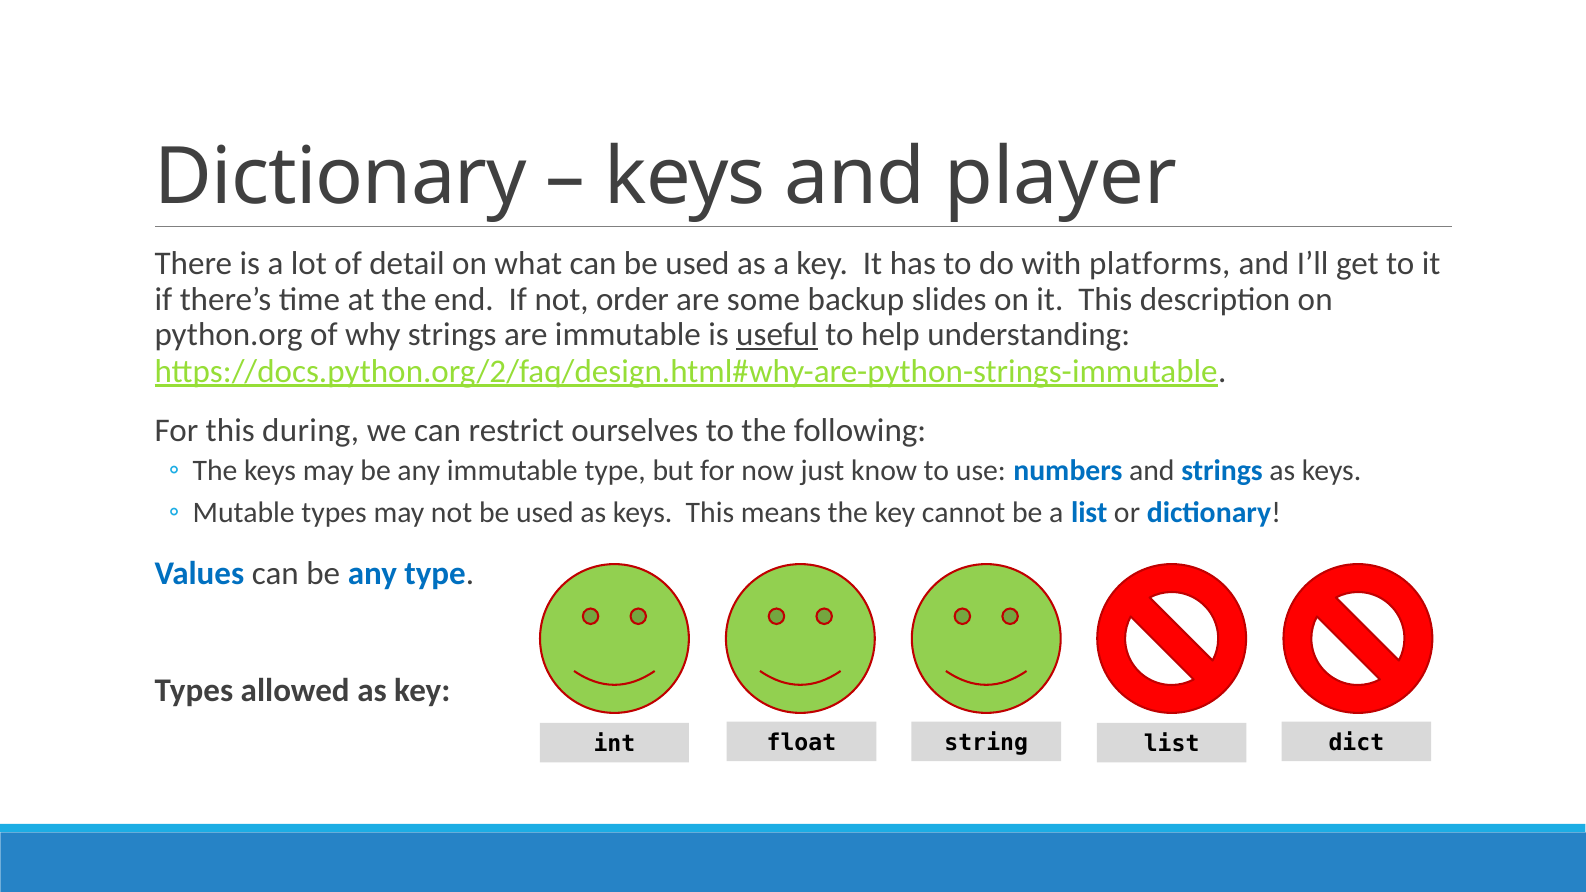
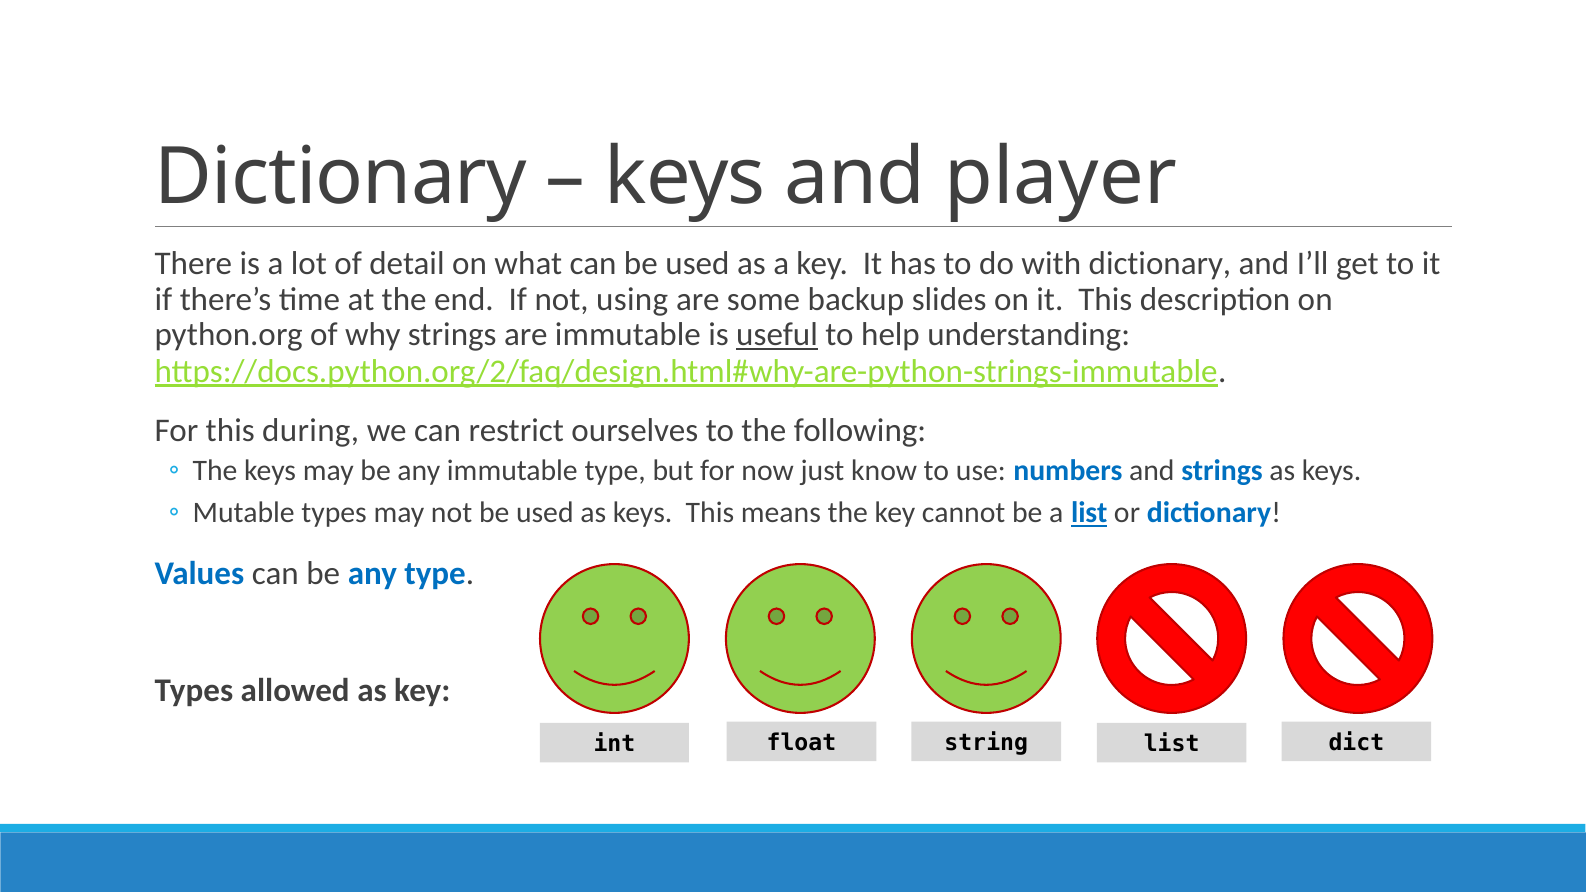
with platforms: platforms -> dictionary
order: order -> using
list at (1089, 513) underline: none -> present
